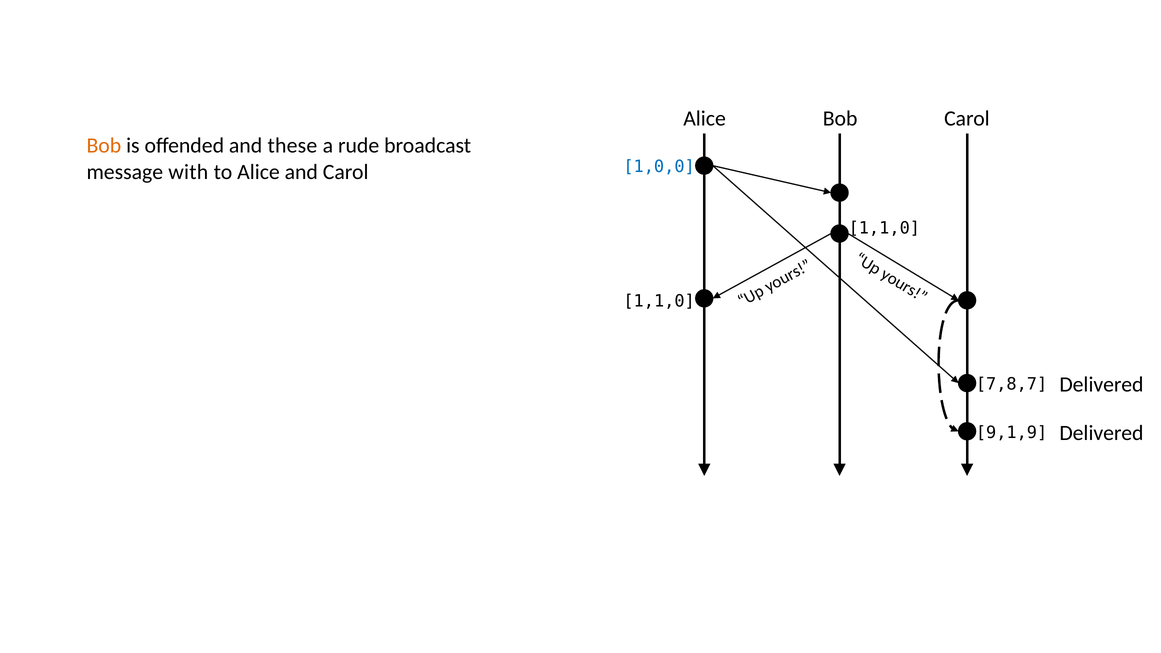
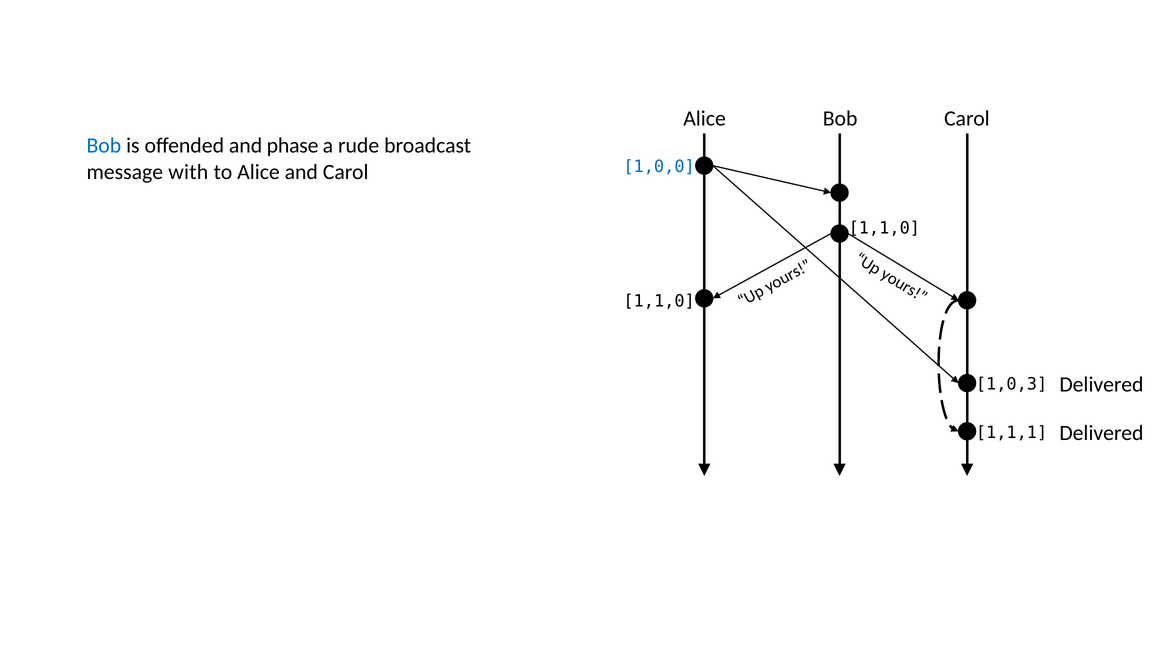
Bob at (104, 146) colour: orange -> blue
these: these -> phase
7,8,7: 7,8,7 -> 1,0,3
9,1,9: 9,1,9 -> 1,1,1
